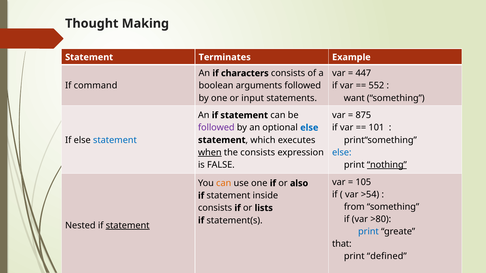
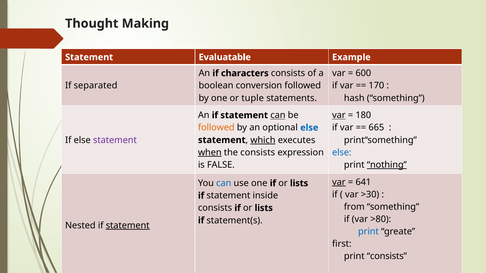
Terminates: Terminates -> Evaluatable
447: 447 -> 600
command: command -> separated
arguments: arguments -> conversion
552: 552 -> 170
input: input -> tuple
want: want -> hash
can at (278, 115) underline: none -> present
var at (339, 115) underline: none -> present
875: 875 -> 180
followed at (216, 128) colour: purple -> orange
101: 101 -> 665
statement at (115, 140) colour: blue -> purple
which underline: none -> present
var at (339, 182) underline: none -> present
105: 105 -> 641
can at (224, 183) colour: orange -> blue
one if or also: also -> lists
>54: >54 -> >30
that: that -> first
print defined: defined -> consists
